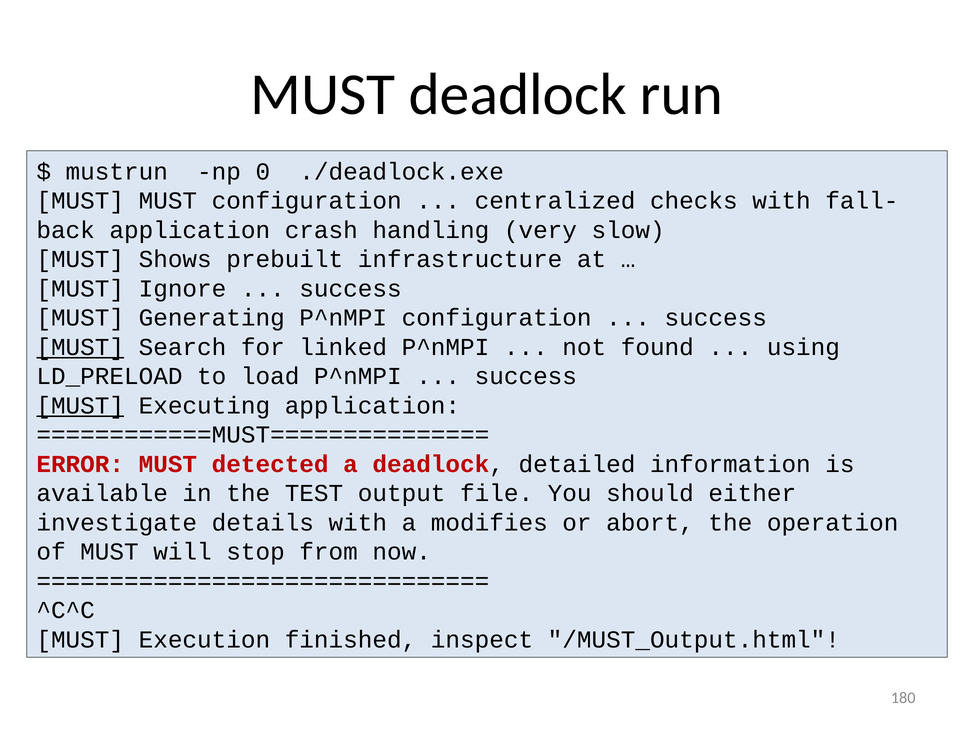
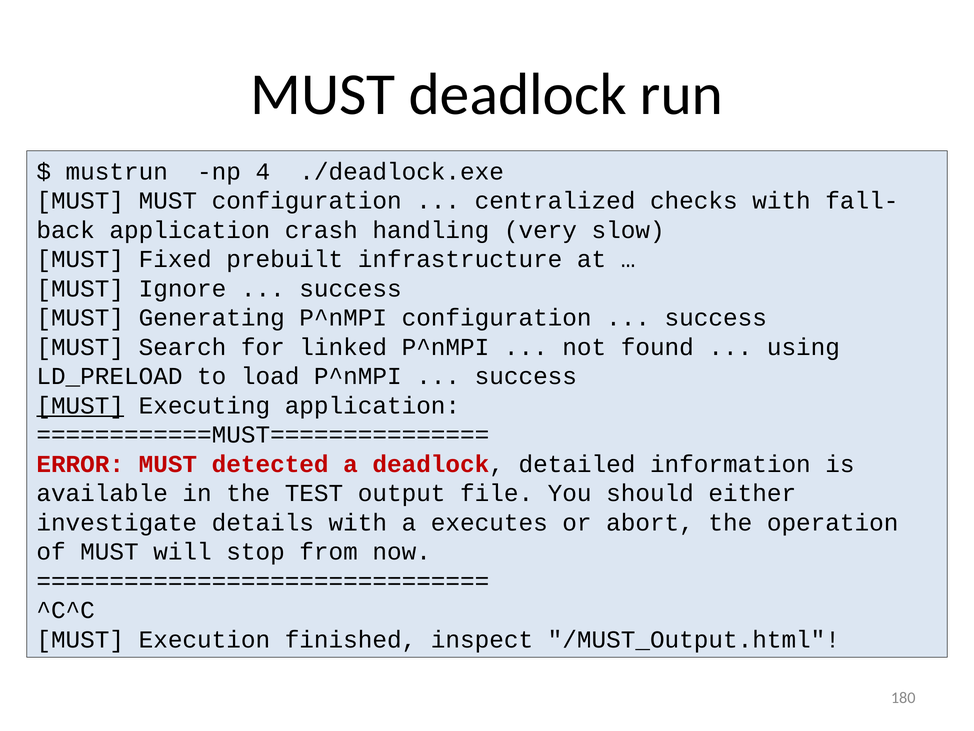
0: 0 -> 4
Shows: Shows -> Fixed
MUST at (80, 347) underline: present -> none
modifies: modifies -> executes
